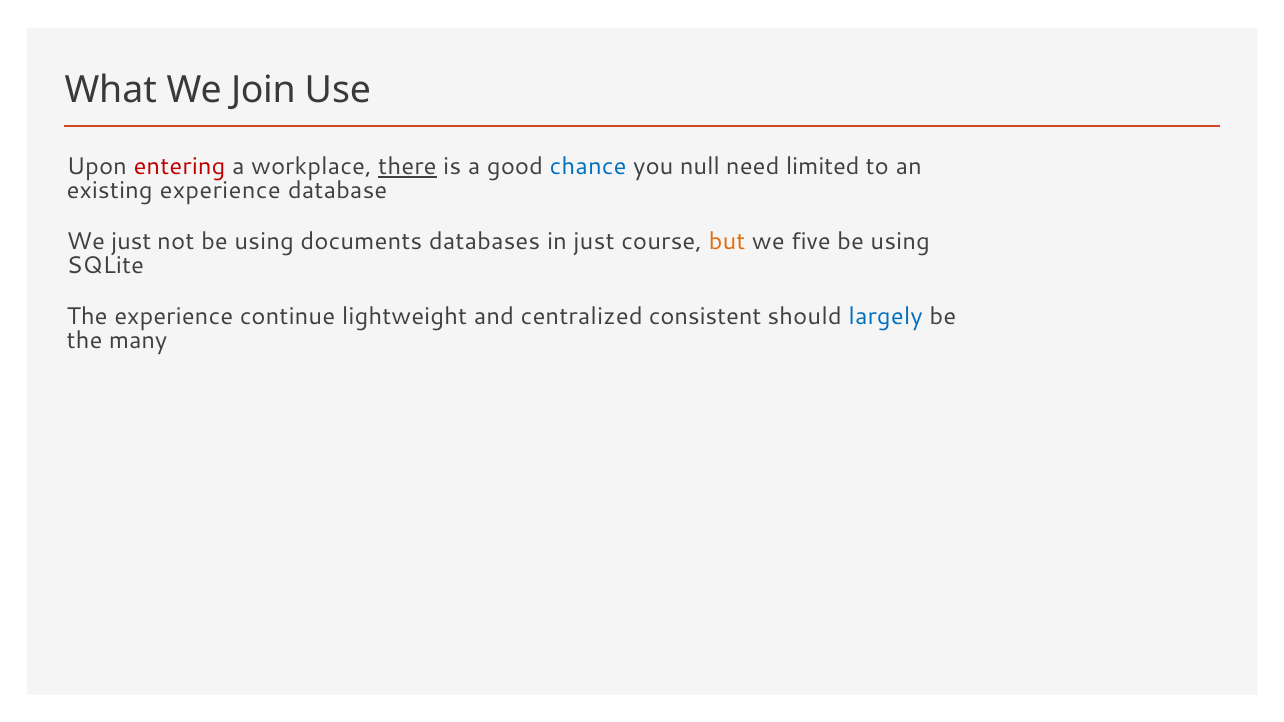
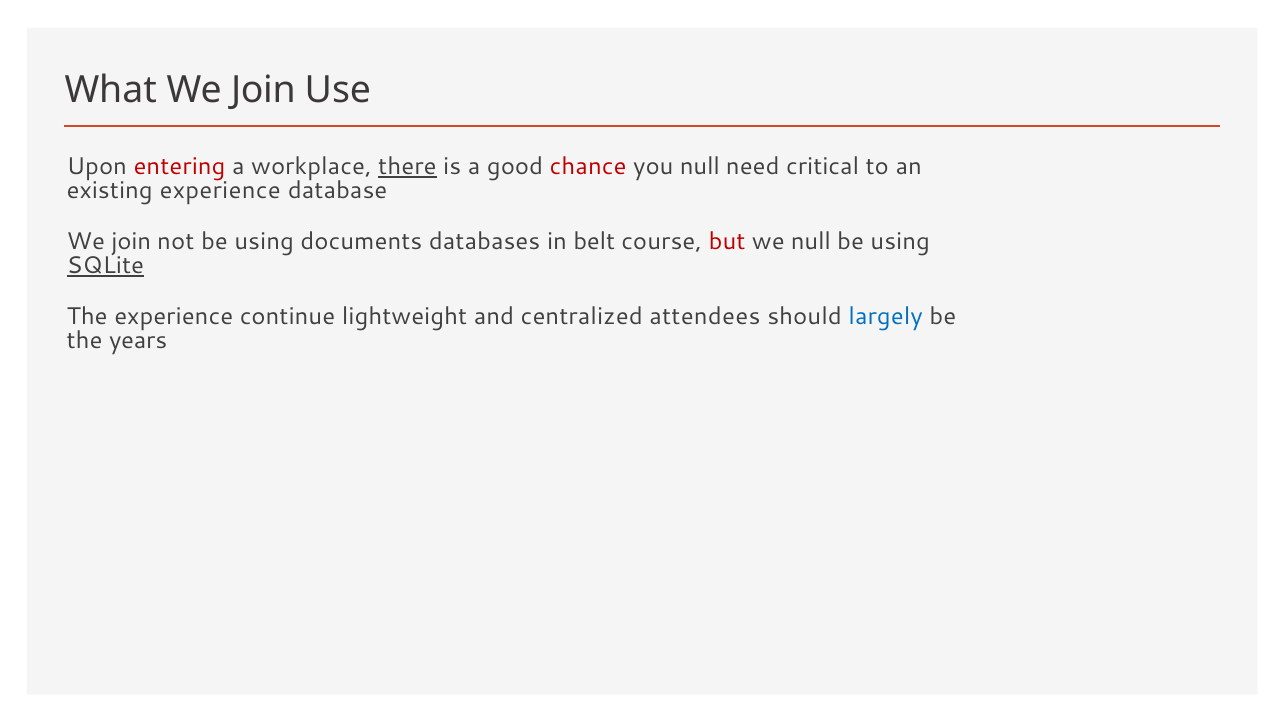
chance colour: blue -> red
limited: limited -> critical
just at (131, 242): just -> join
in just: just -> belt
but colour: orange -> red
we five: five -> null
SQLite underline: none -> present
consistent: consistent -> attendees
many: many -> years
